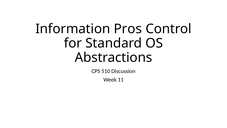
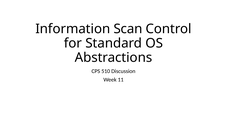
Pros: Pros -> Scan
